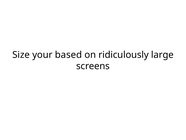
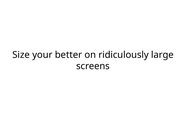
based: based -> better
